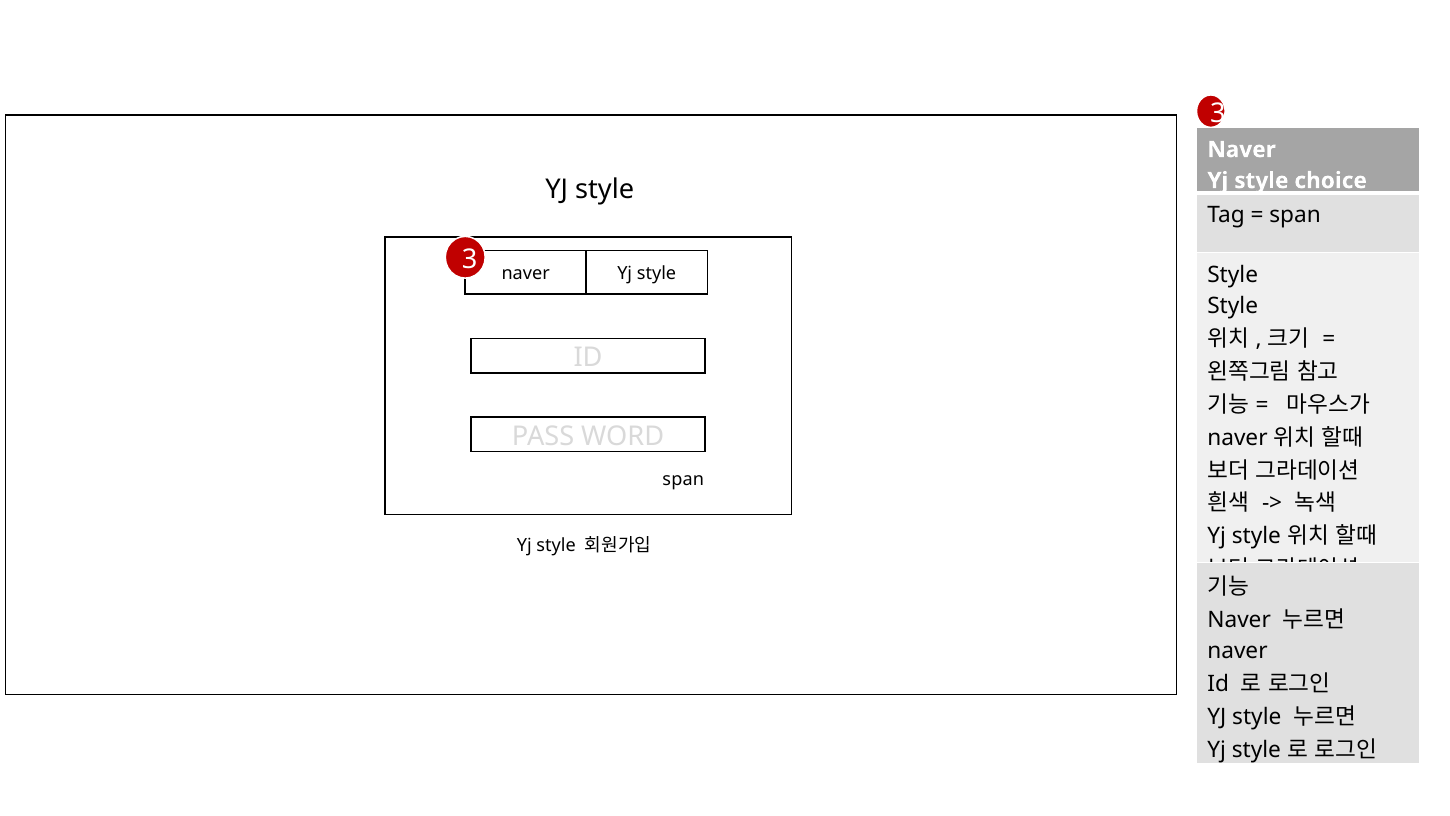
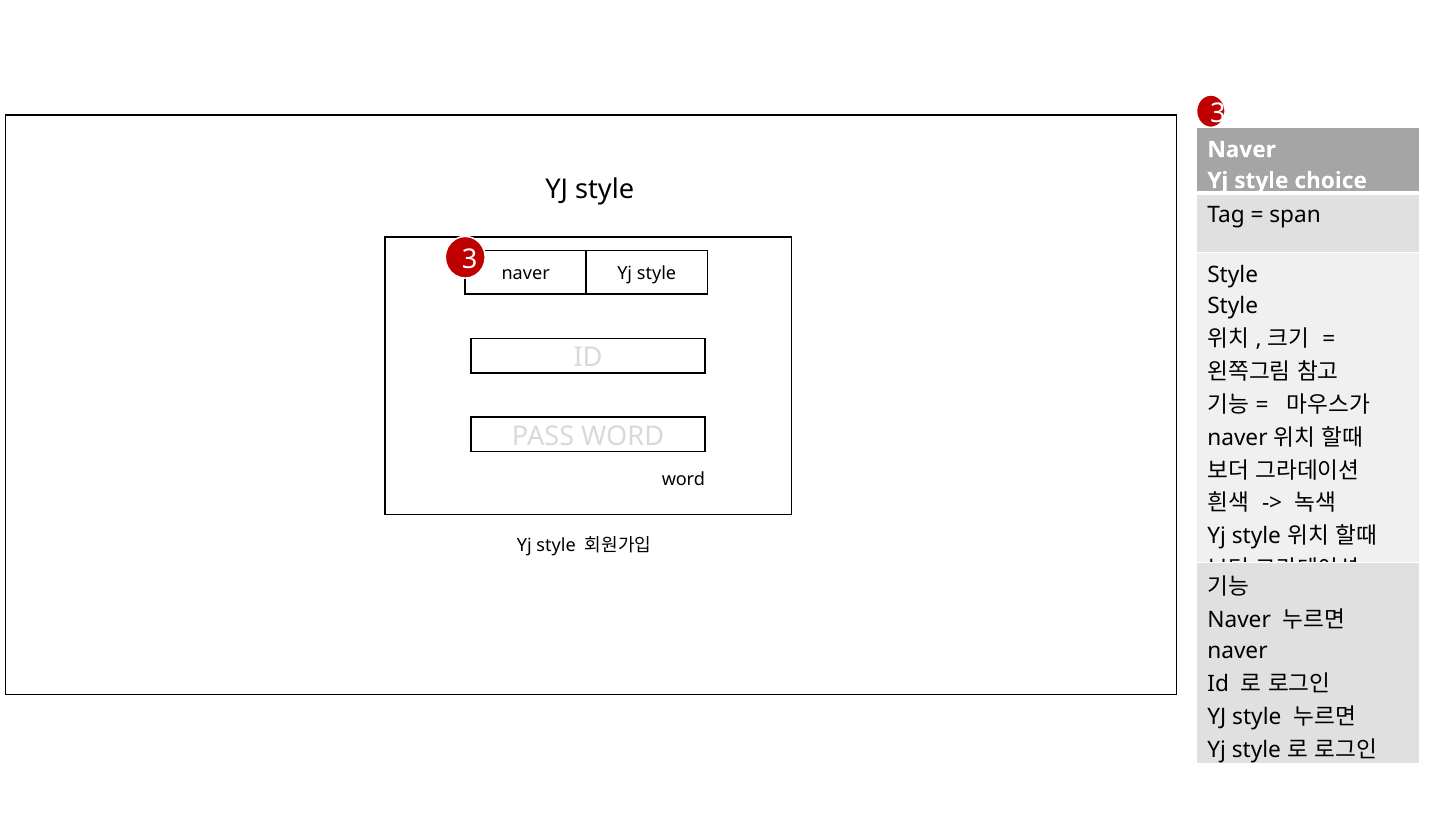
span at (683, 479): span -> word
